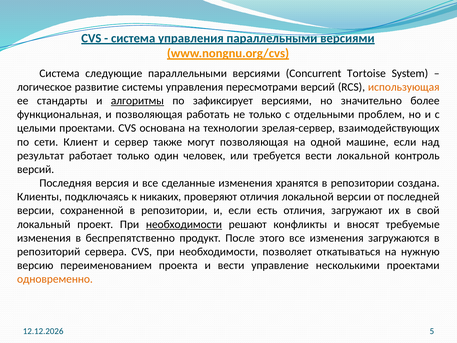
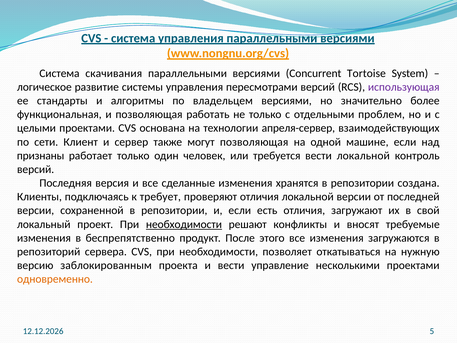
следующие: следующие -> скачивания
использующая colour: orange -> purple
алгоритмы underline: present -> none
зафиксирует: зафиксирует -> владельцем
зрелая-сервер: зрелая-сервер -> апреля-сервер
результат: результат -> признаны
никаких: никаких -> требует
переименованием: переименованием -> заблокированным
